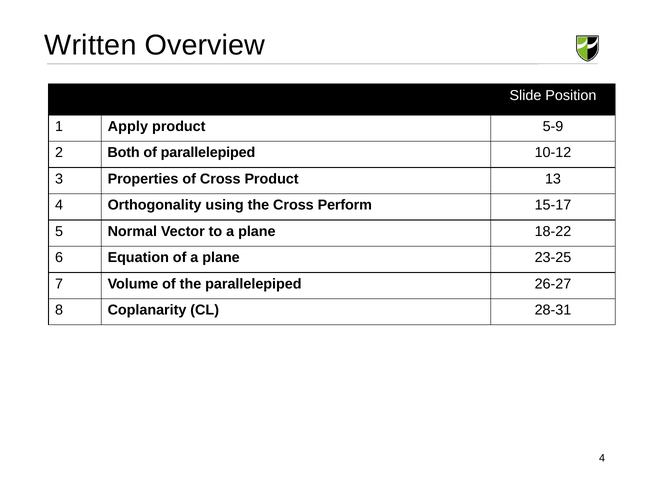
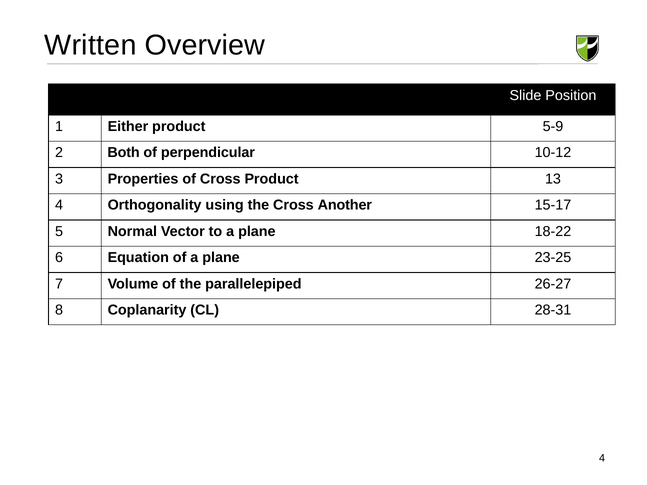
Apply: Apply -> Either
of parallelepiped: parallelepiped -> perpendicular
Perform: Perform -> Another
